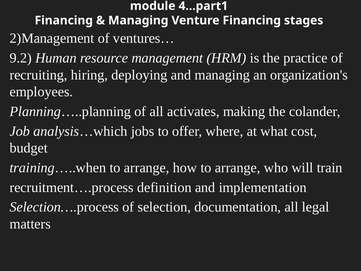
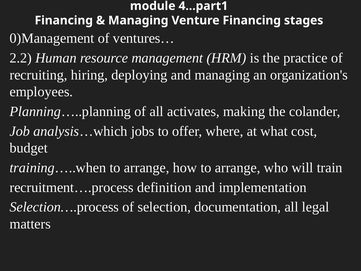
2)Management: 2)Management -> 0)Management
9.2: 9.2 -> 2.2
